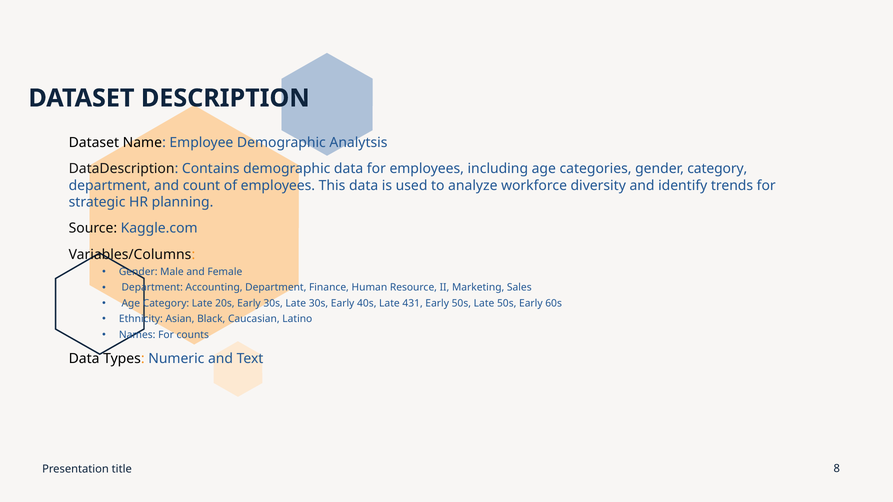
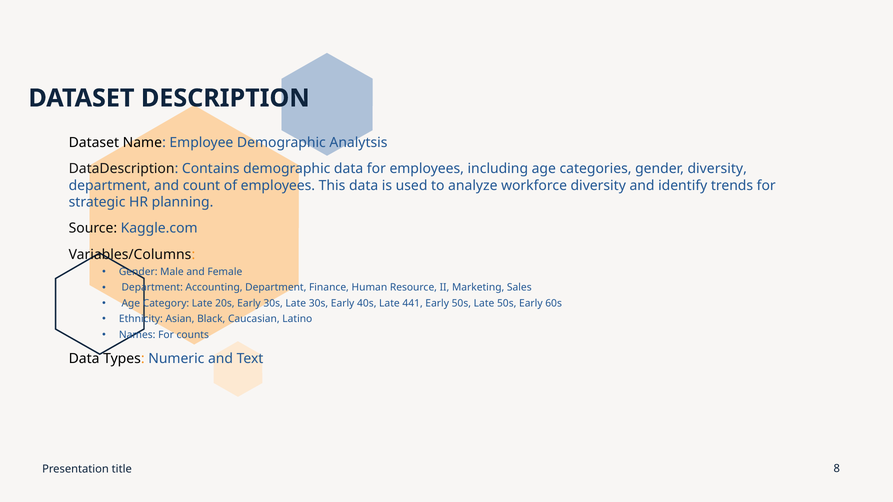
gender category: category -> diversity
431: 431 -> 441
